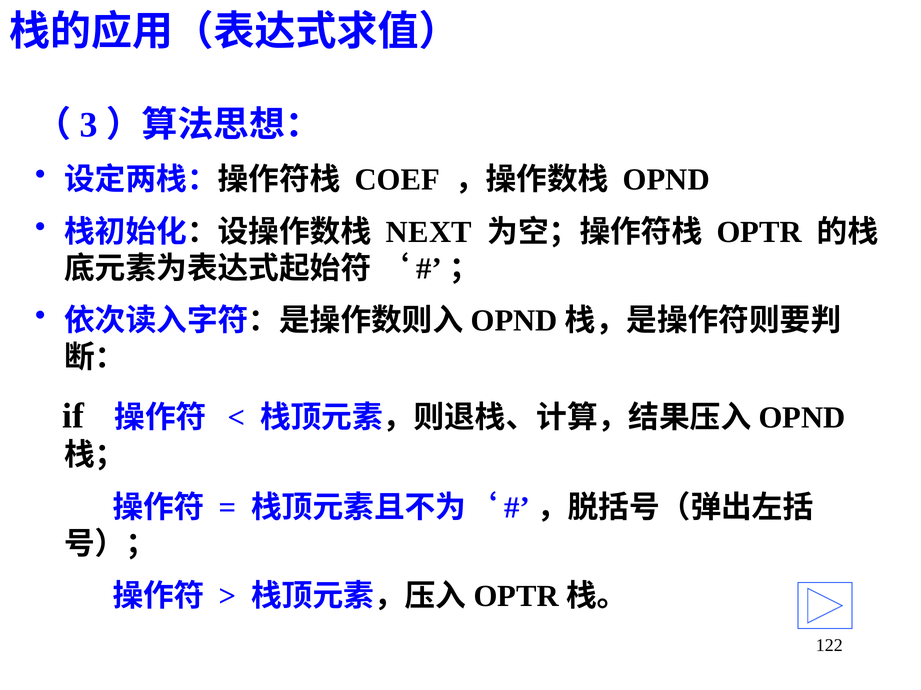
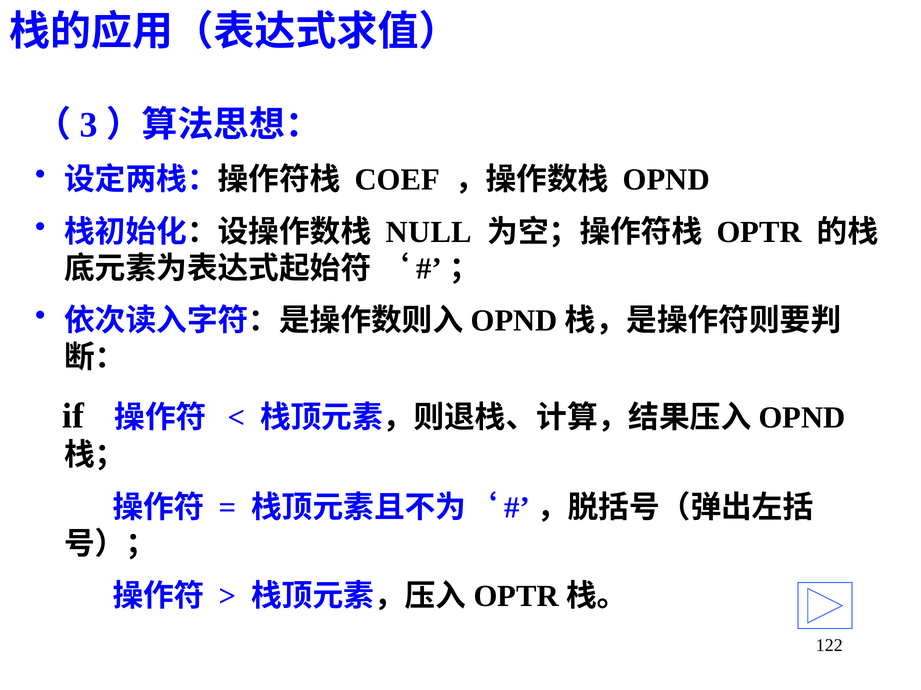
NEXT: NEXT -> NULL
